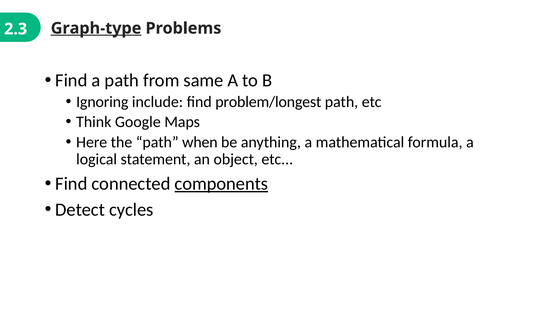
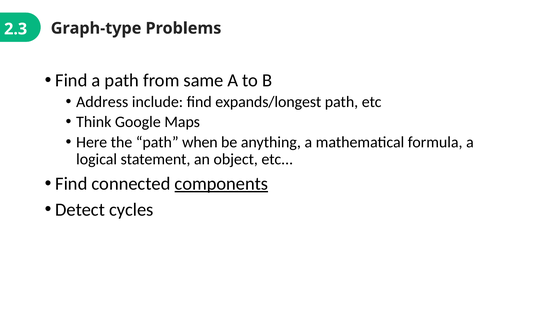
Graph-type underline: present -> none
Ignoring: Ignoring -> Address
problem/longest: problem/longest -> expands/longest
